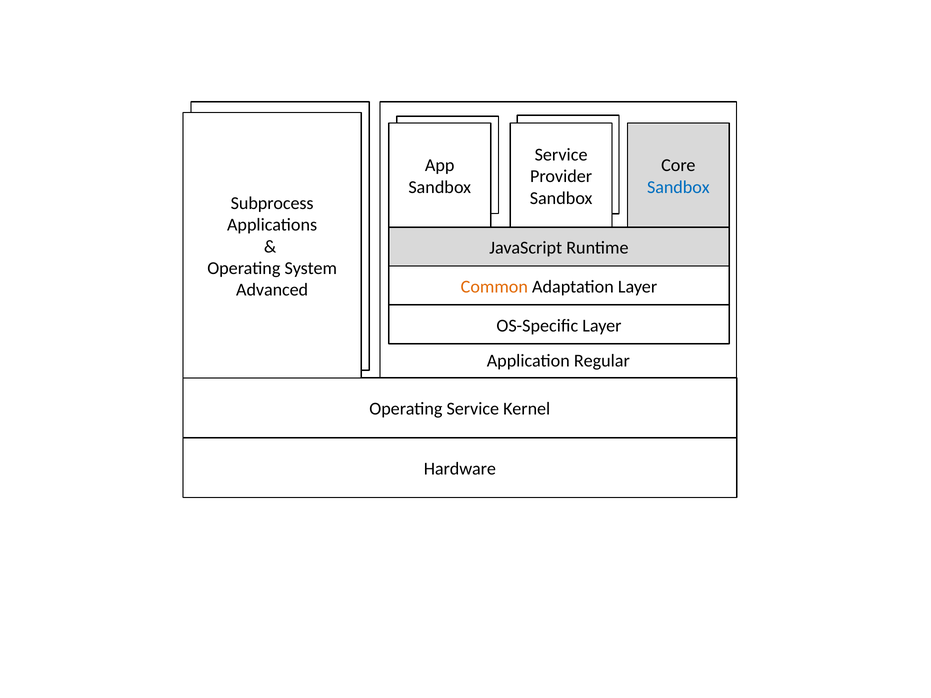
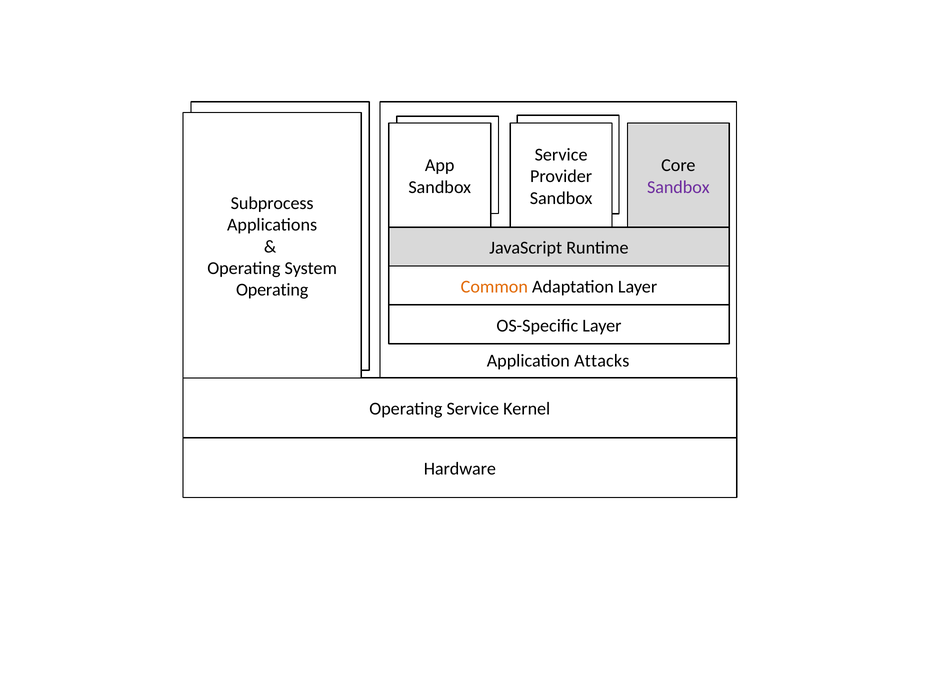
Sandbox at (678, 187) colour: blue -> purple
Advanced at (272, 290): Advanced -> Operating
Regular: Regular -> Attacks
